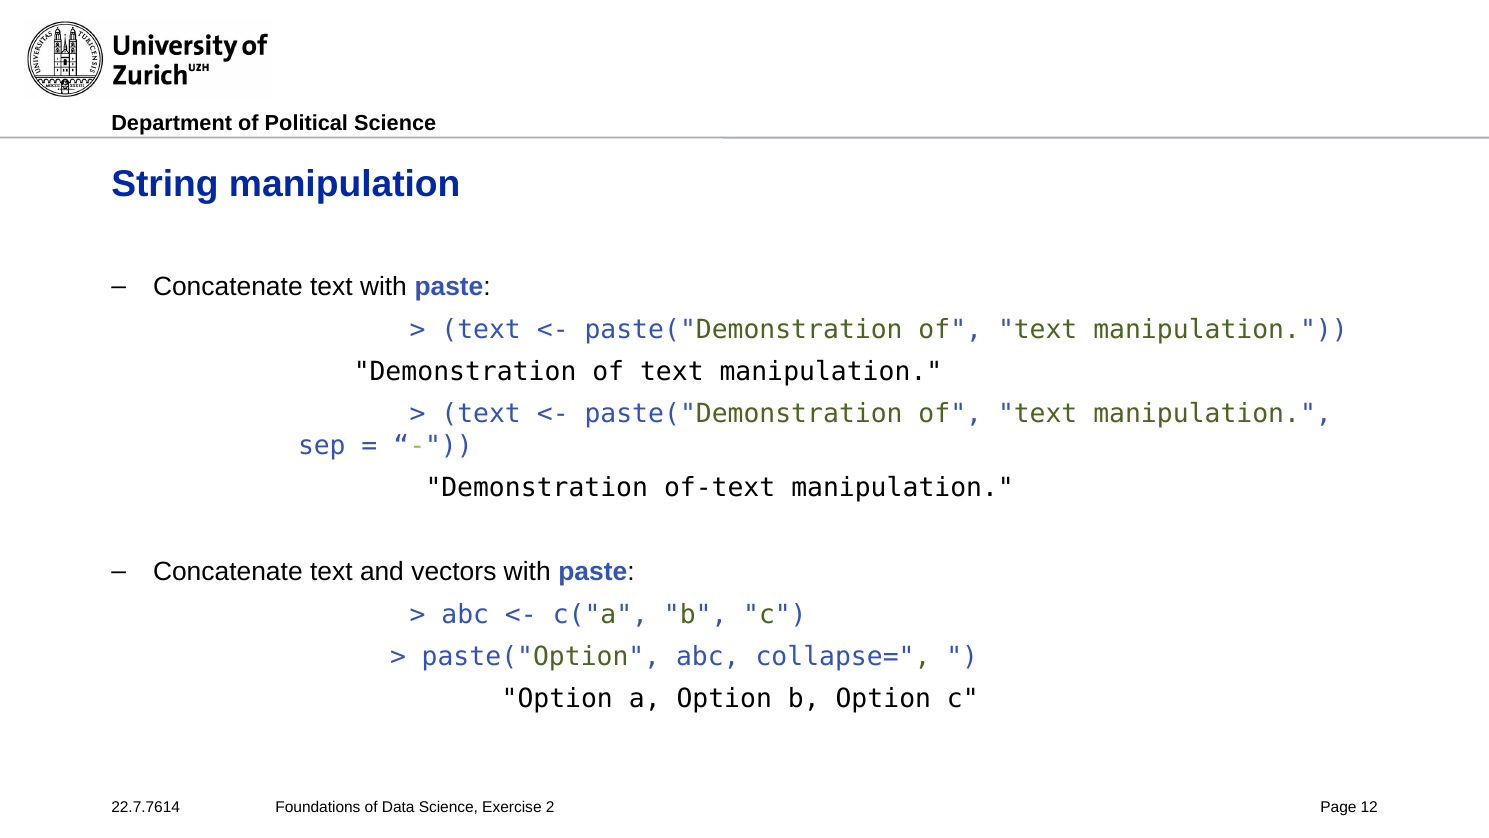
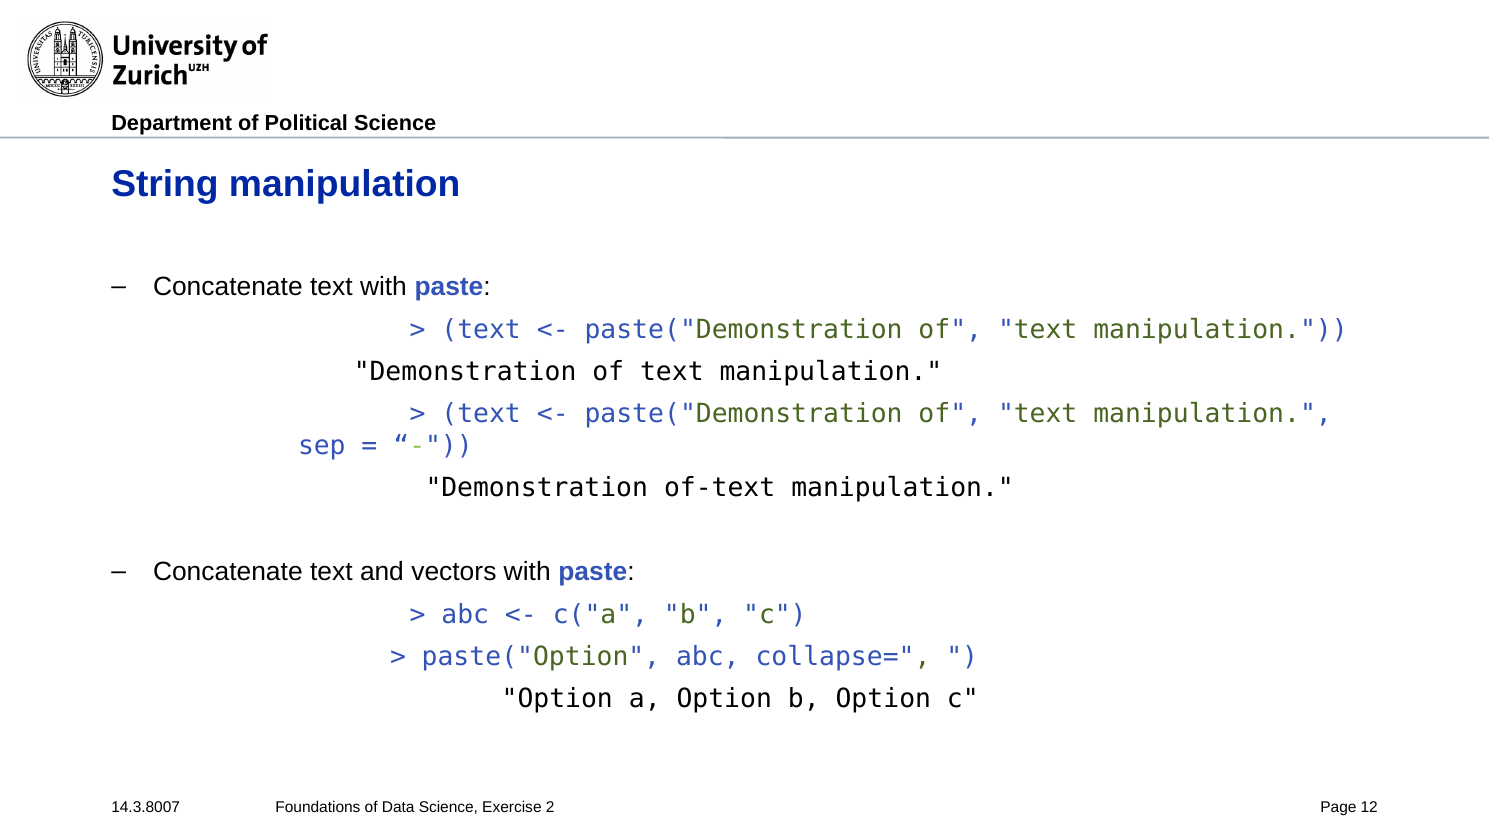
22.7.7614: 22.7.7614 -> 14.3.8007
